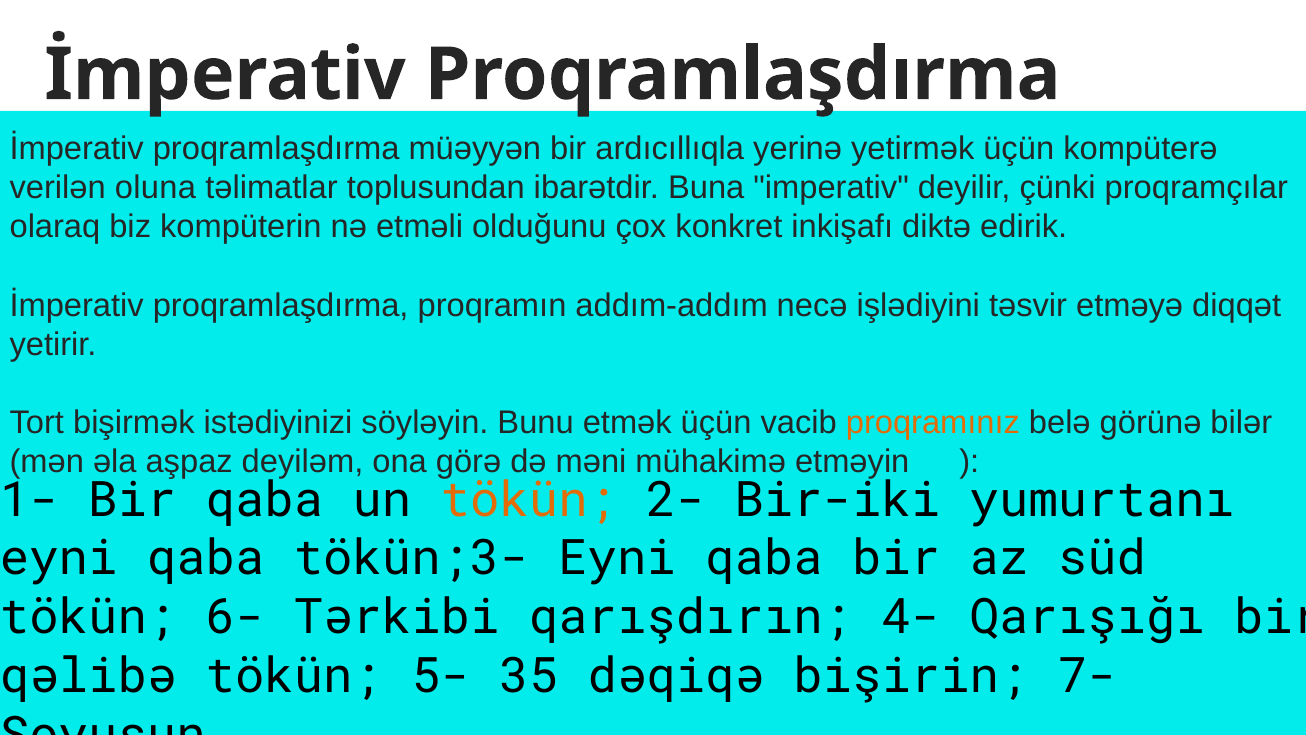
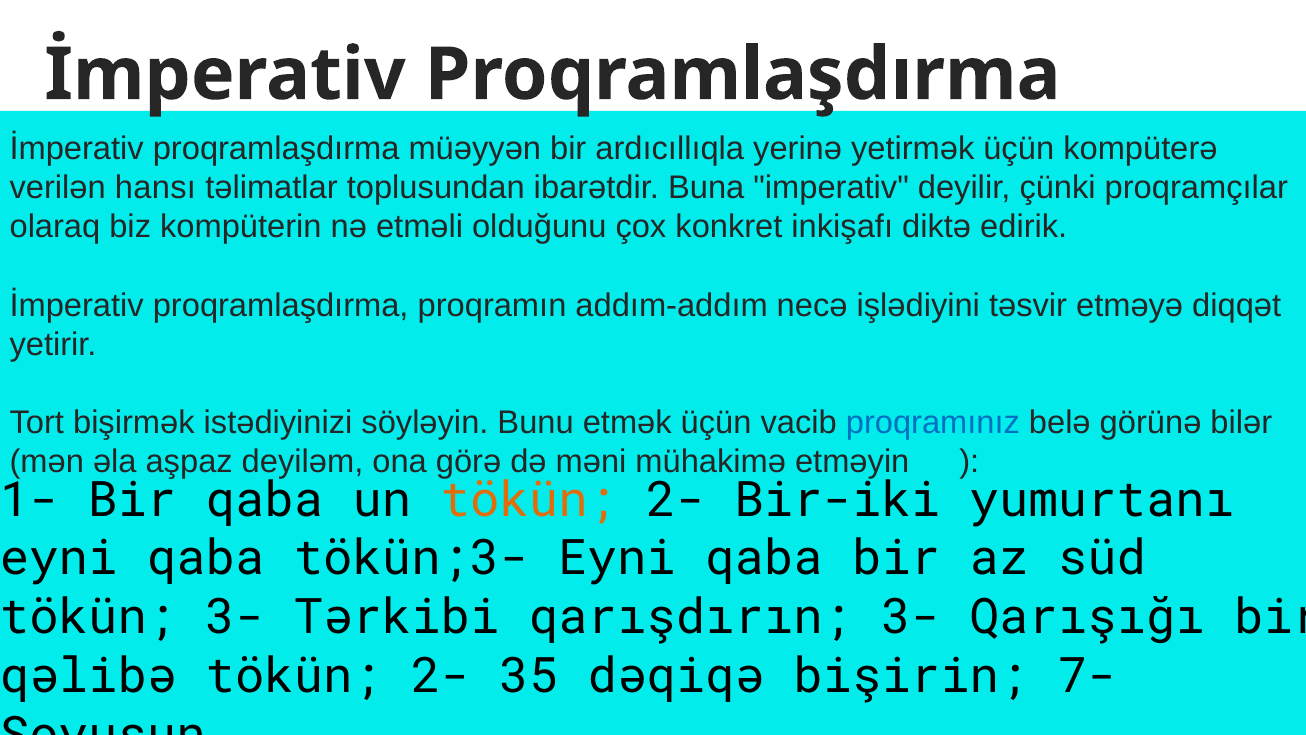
oluna: oluna -> hansı
proqramınız colour: orange -> blue
tökün 6-: 6- -> 3-
qarışdırın 4-: 4- -> 3-
qəlibə tökün 5-: 5- -> 2-
